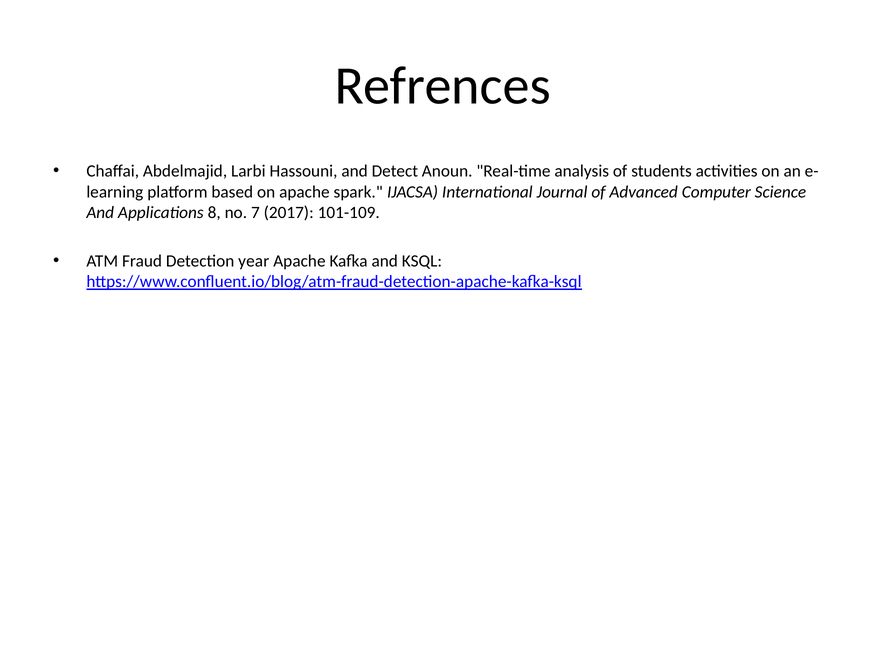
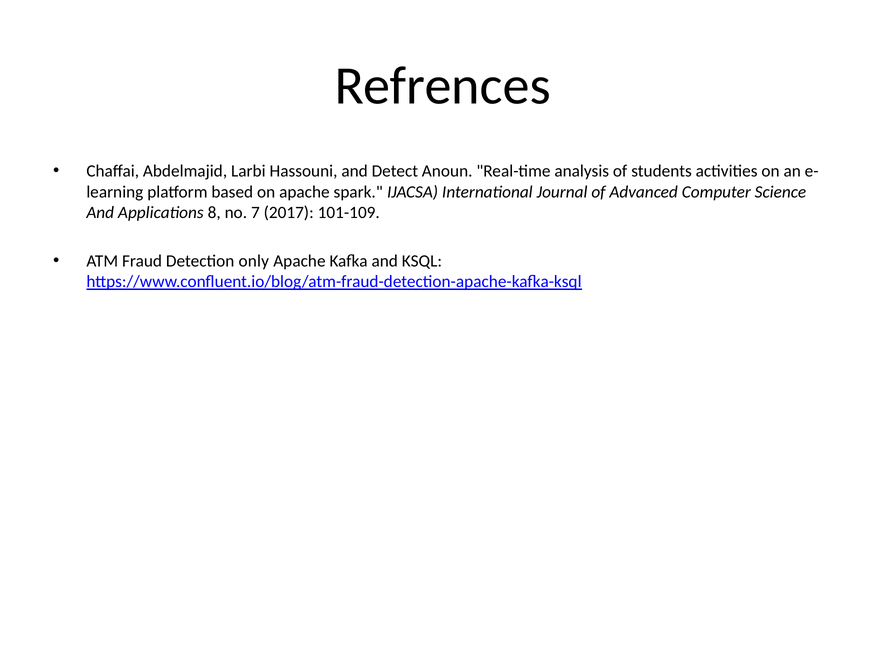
year: year -> only
